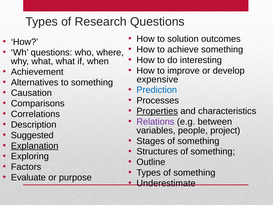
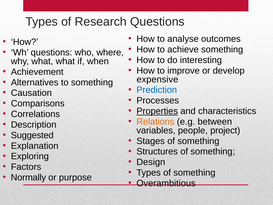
solution: solution -> analyse
Relations colour: purple -> orange
Explanation underline: present -> none
Outline: Outline -> Design
Evaluate: Evaluate -> Normally
Underestimate: Underestimate -> Overambitious
